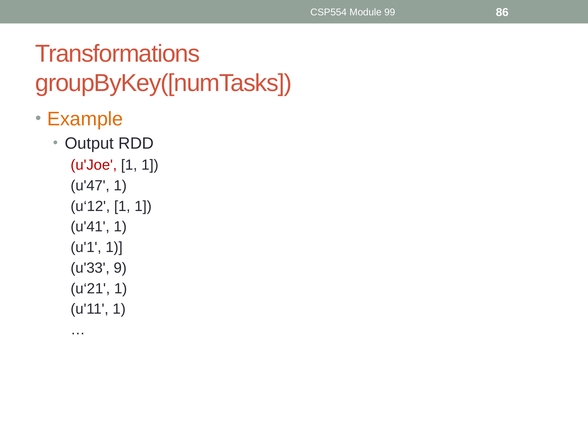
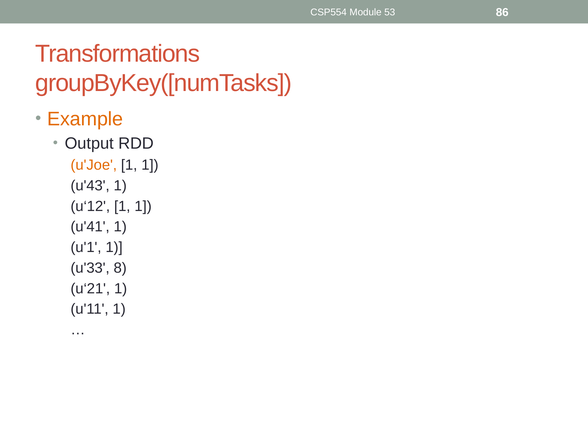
99: 99 -> 53
u'Joe colour: red -> orange
u'47: u'47 -> u'43
9: 9 -> 8
